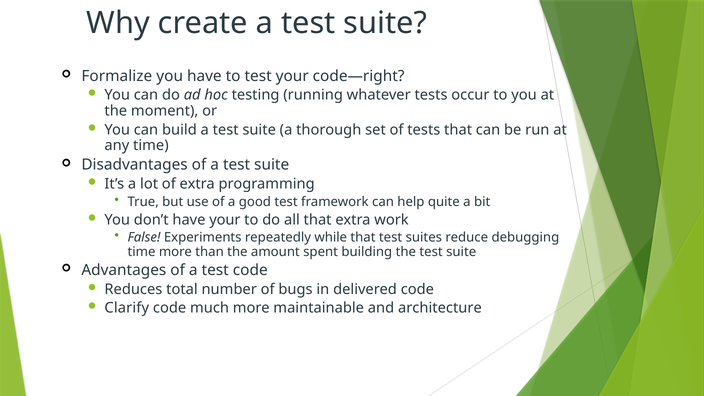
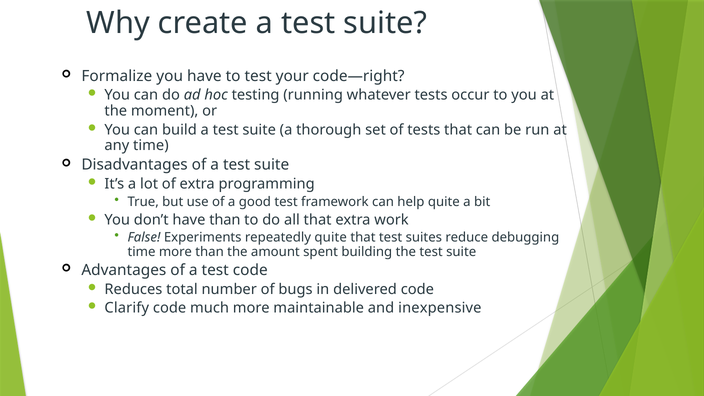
have your: your -> than
repeatedly while: while -> quite
architecture: architecture -> inexpensive
